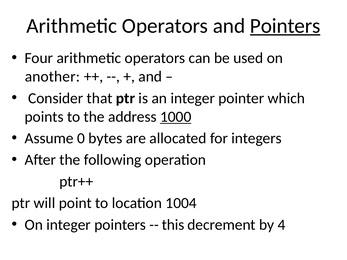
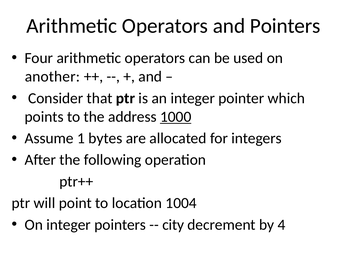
Pointers at (285, 26) underline: present -> none
0: 0 -> 1
this: this -> city
